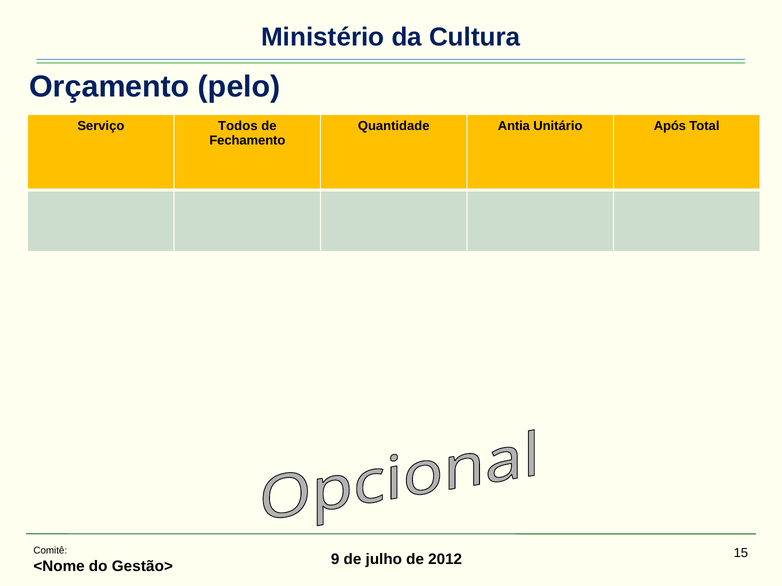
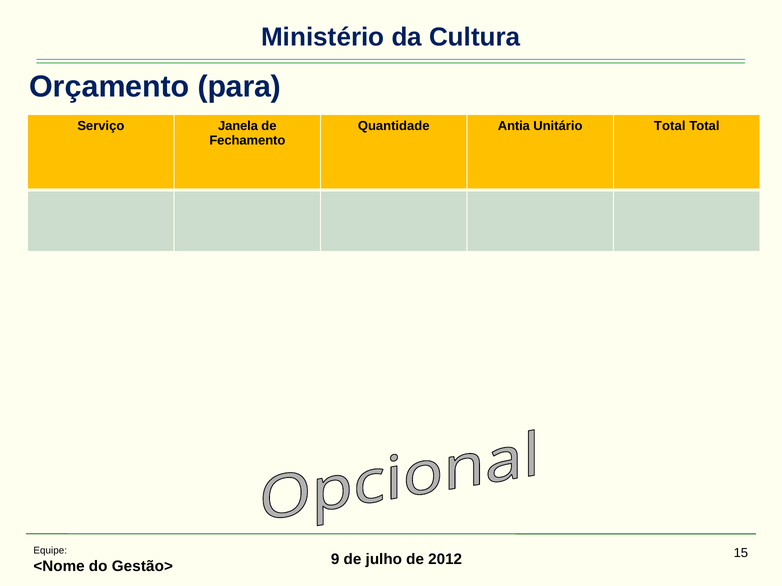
pelo: pelo -> para
Todos: Todos -> Janela
Unitário Após: Após -> Total
Comitê: Comitê -> Equipe
